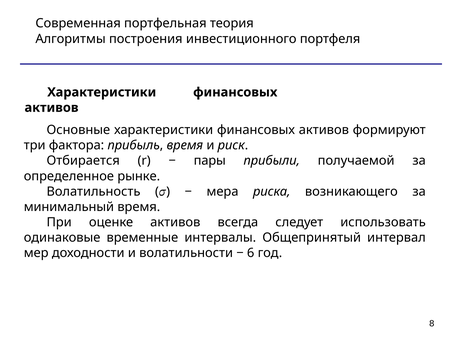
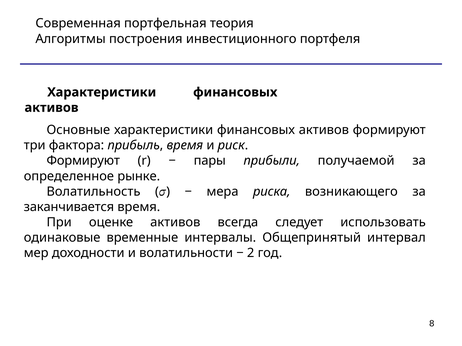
Отбирается at (83, 161): Отбирается -> Формируют
минимальный: минимальный -> заканчивается
6: 6 -> 2
